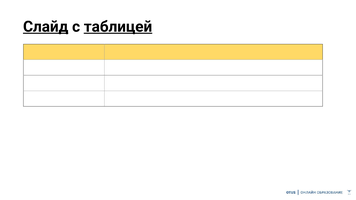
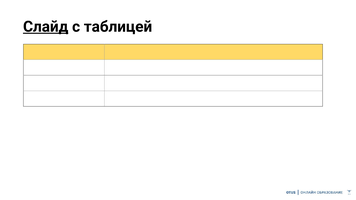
таблицей underline: present -> none
